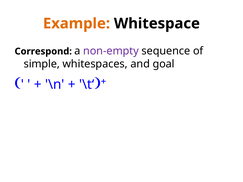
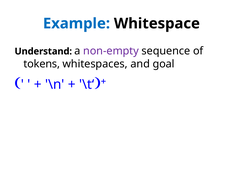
Example colour: orange -> blue
Correspond: Correspond -> Understand
simple: simple -> tokens
